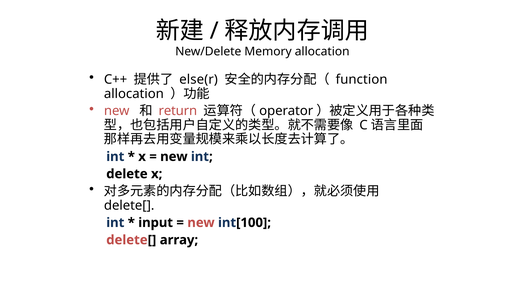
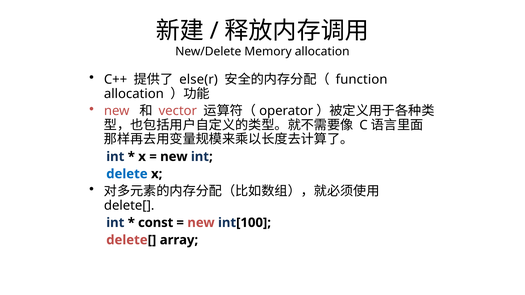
return: return -> vector
delete colour: black -> blue
input: input -> const
